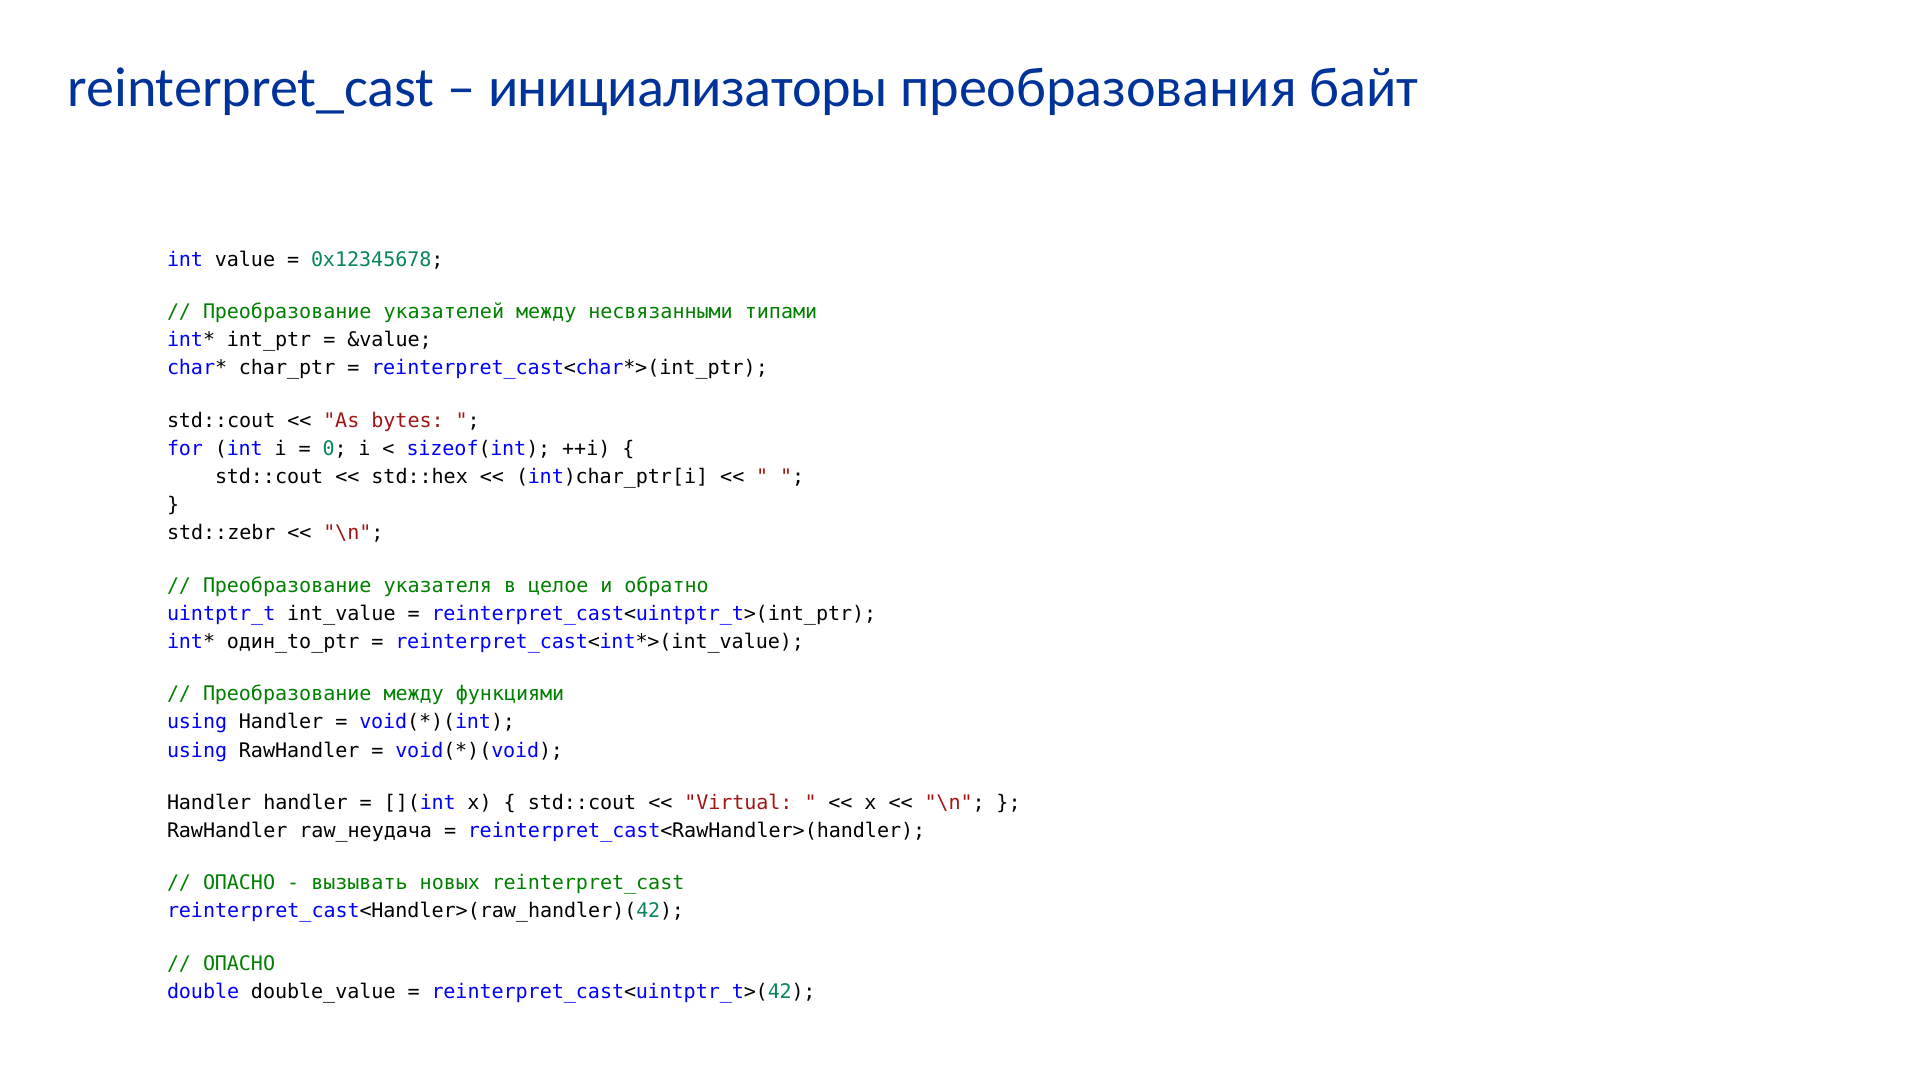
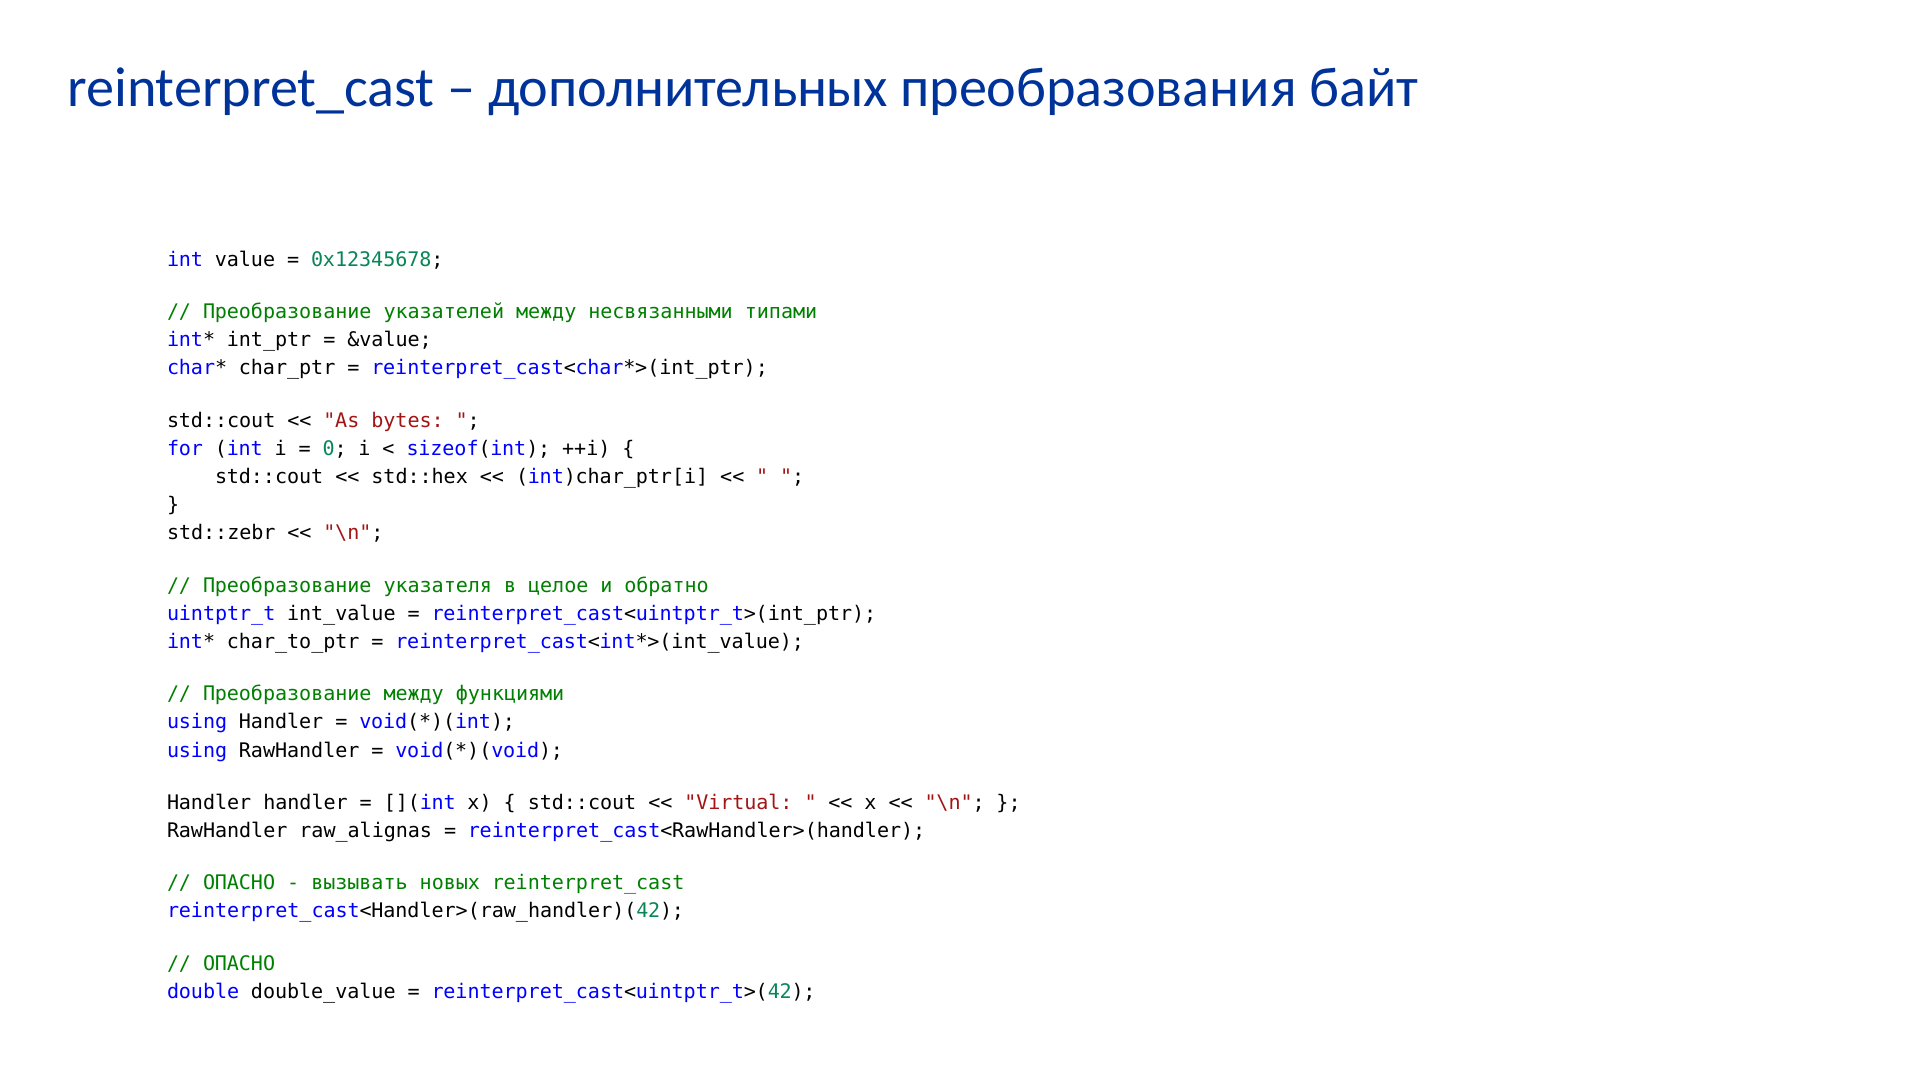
инициализаторы: инициализаторы -> дополнительных
один_to_ptr: один_to_ptr -> char_to_ptr
raw_неудача: raw_неудача -> raw_alignas
